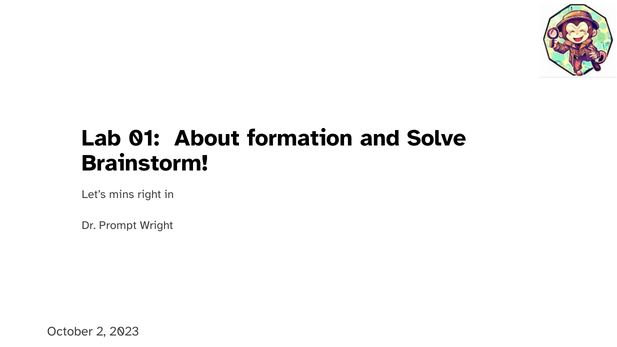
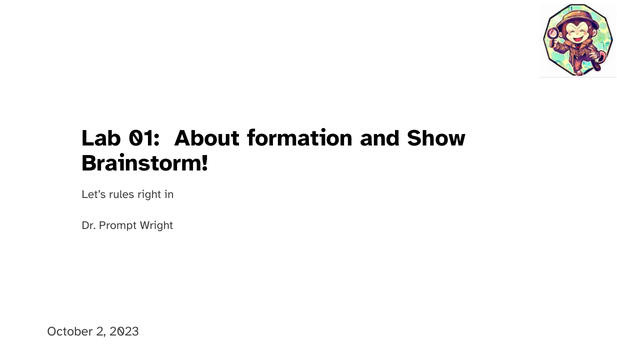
Solve: Solve -> Show
mins: mins -> rules
